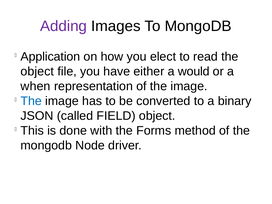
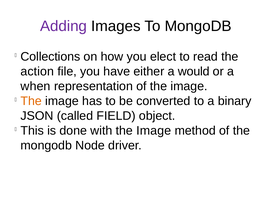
Application: Application -> Collections
object at (37, 71): object -> action
The at (31, 101) colour: blue -> orange
with the Forms: Forms -> Image
